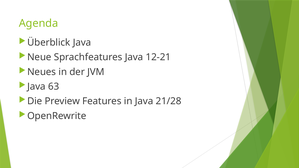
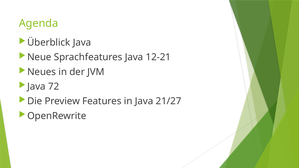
63: 63 -> 72
21/28: 21/28 -> 21/27
